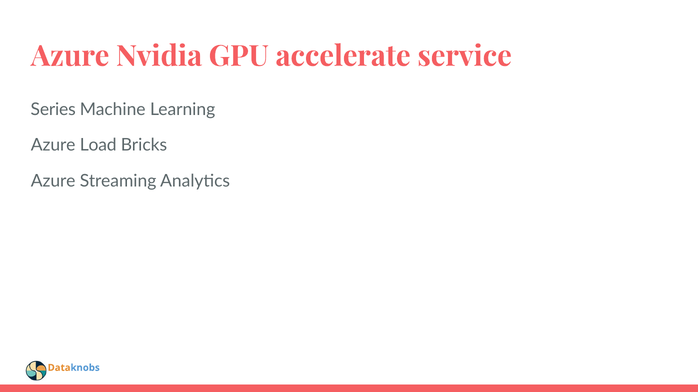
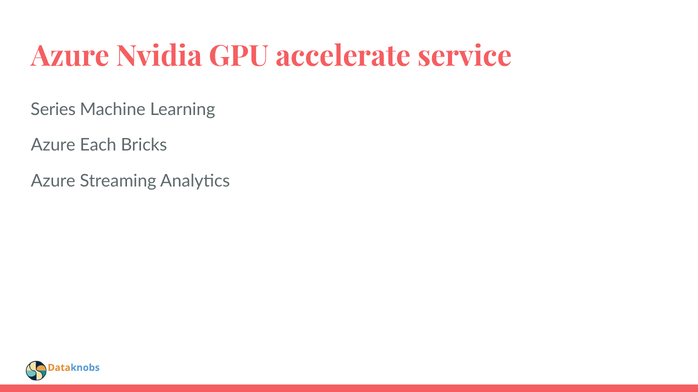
Load: Load -> Each
